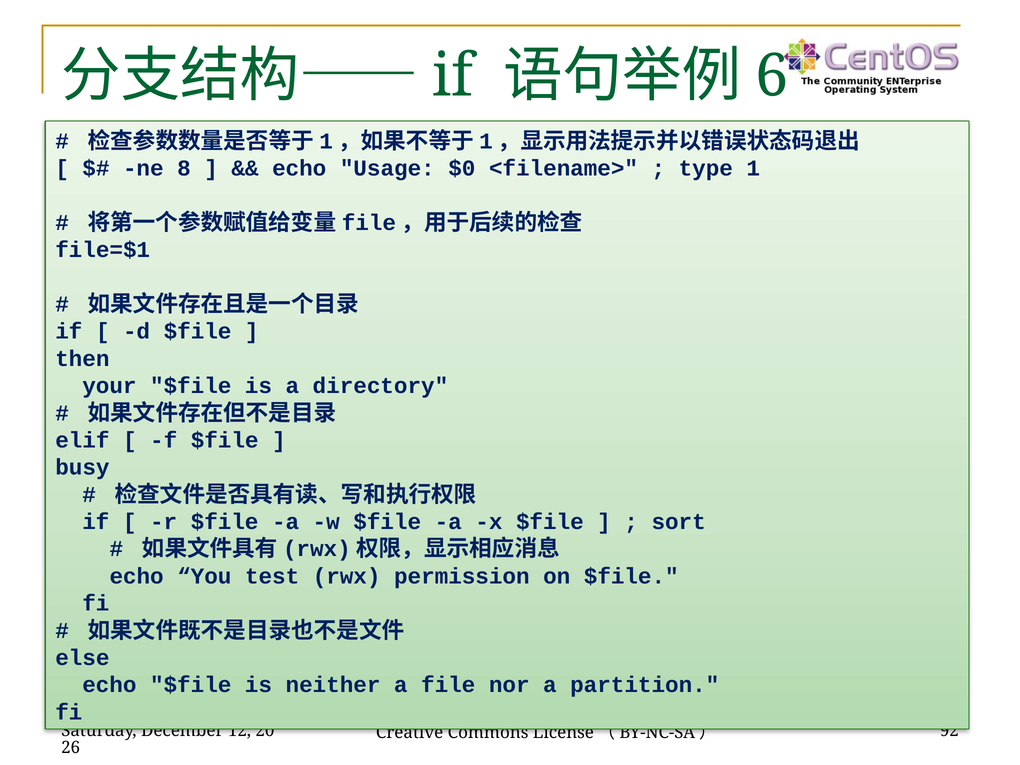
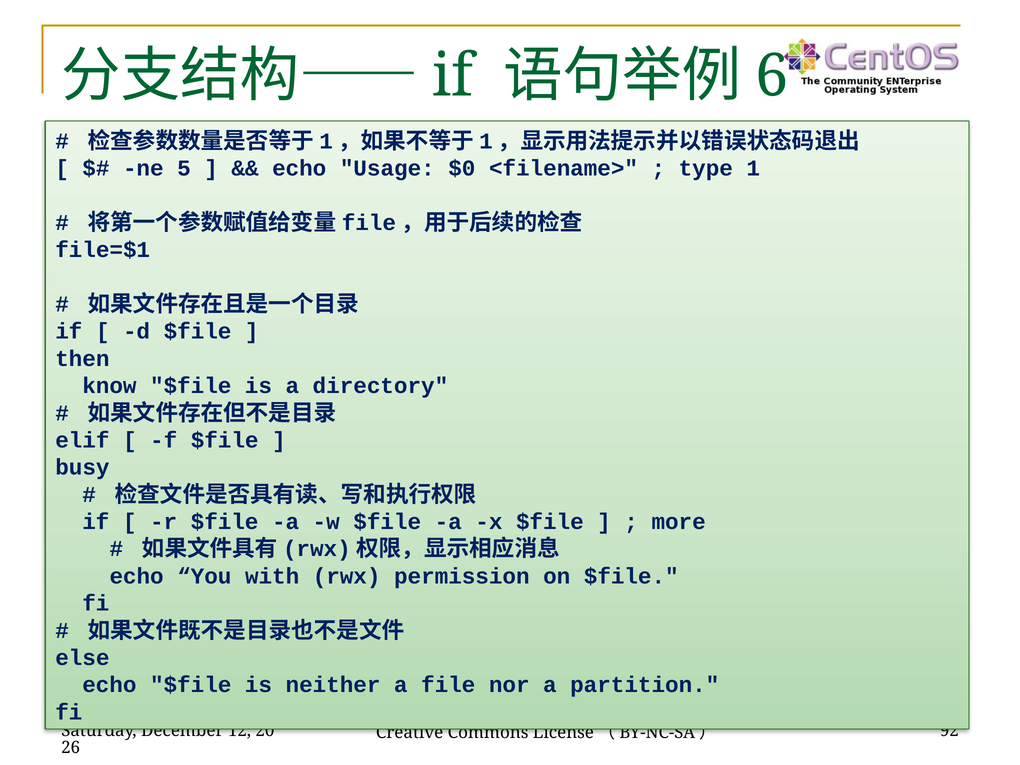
8: 8 -> 5
your: your -> know
sort: sort -> more
test: test -> with
